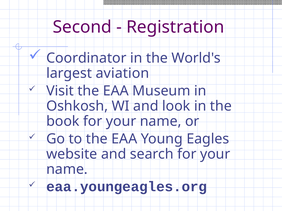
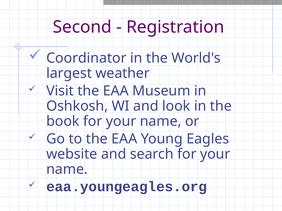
aviation: aviation -> weather
